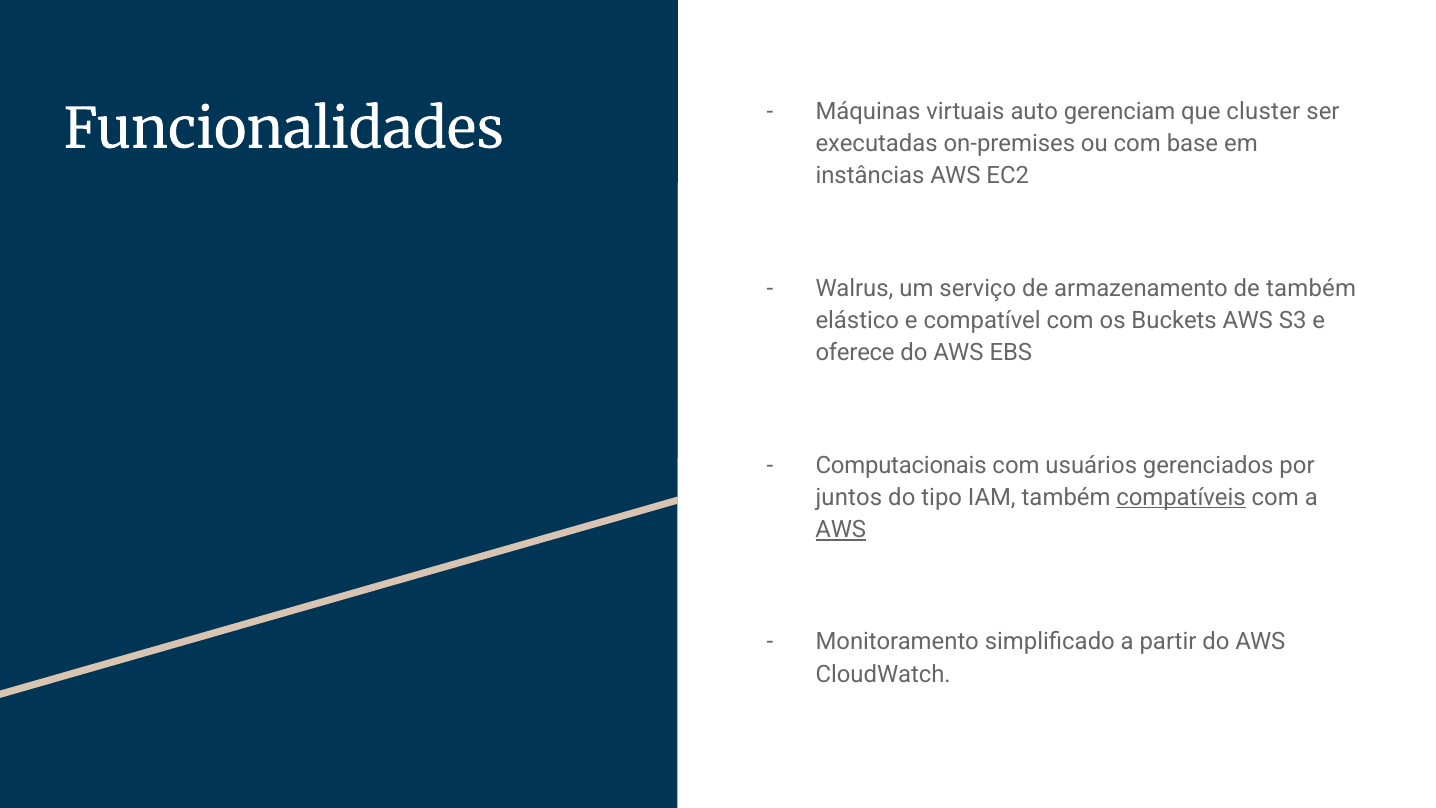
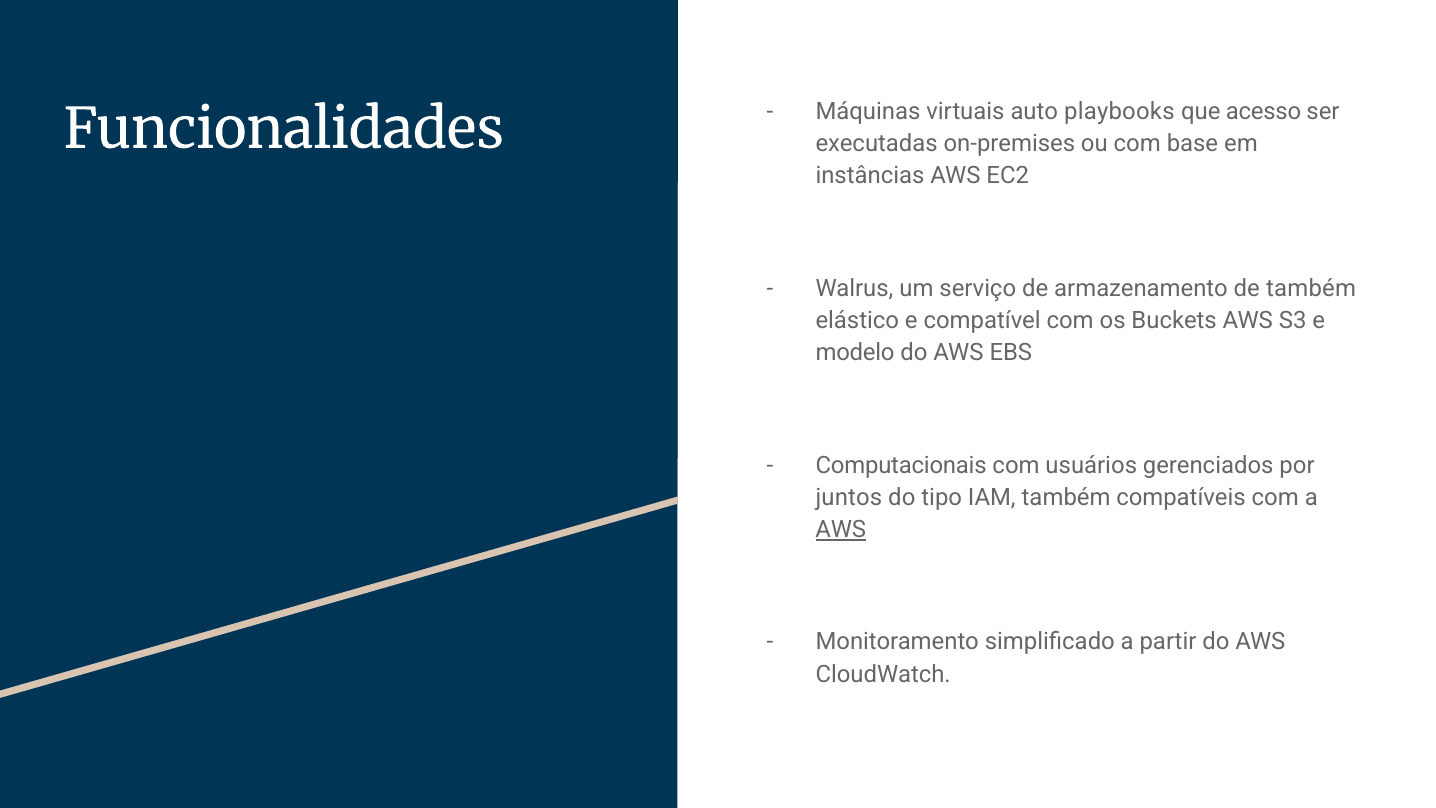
gerenciam: gerenciam -> playbooks
cluster: cluster -> acesso
oferece: oferece -> modelo
compatíveis underline: present -> none
